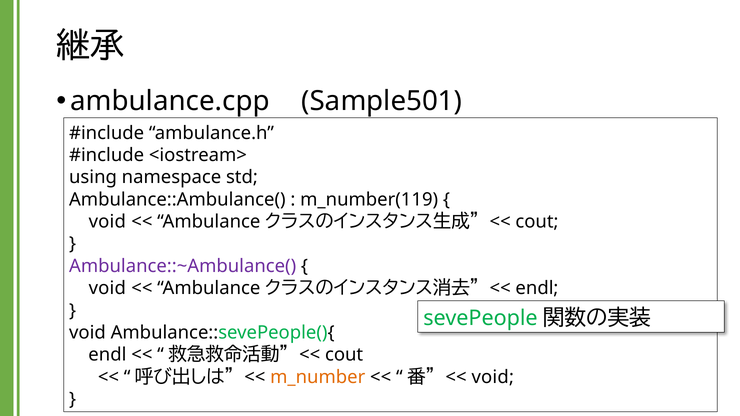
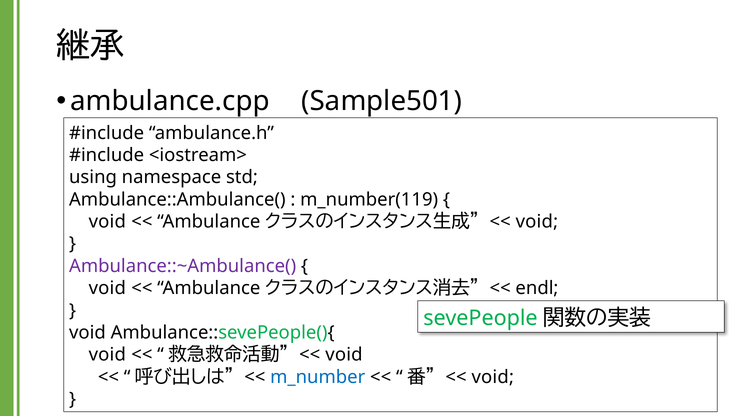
cout at (537, 222): cout -> void
endl at (107, 355): endl -> void
cout at (344, 355): cout -> void
m_number colour: orange -> blue
